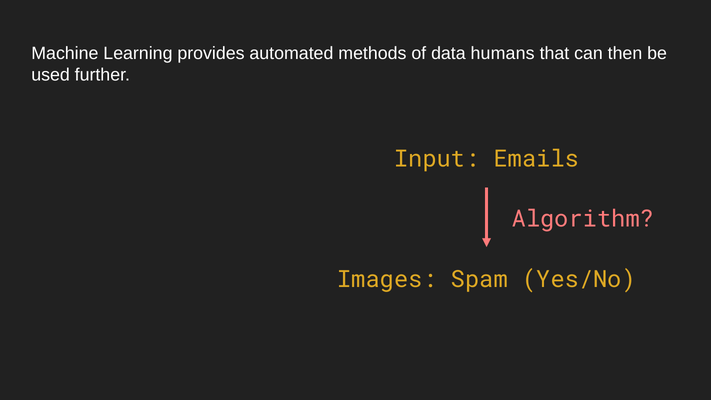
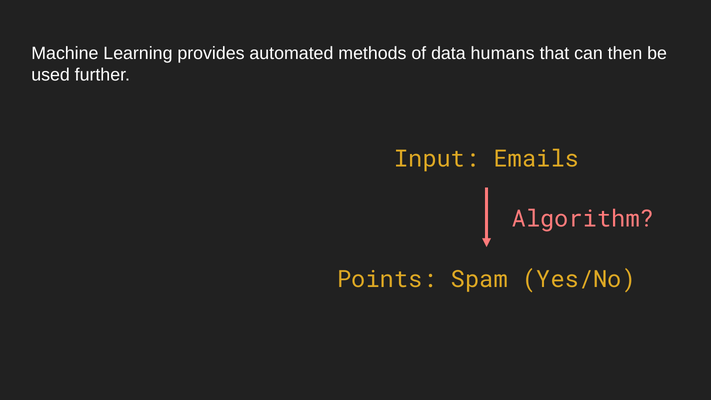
Images: Images -> Points
